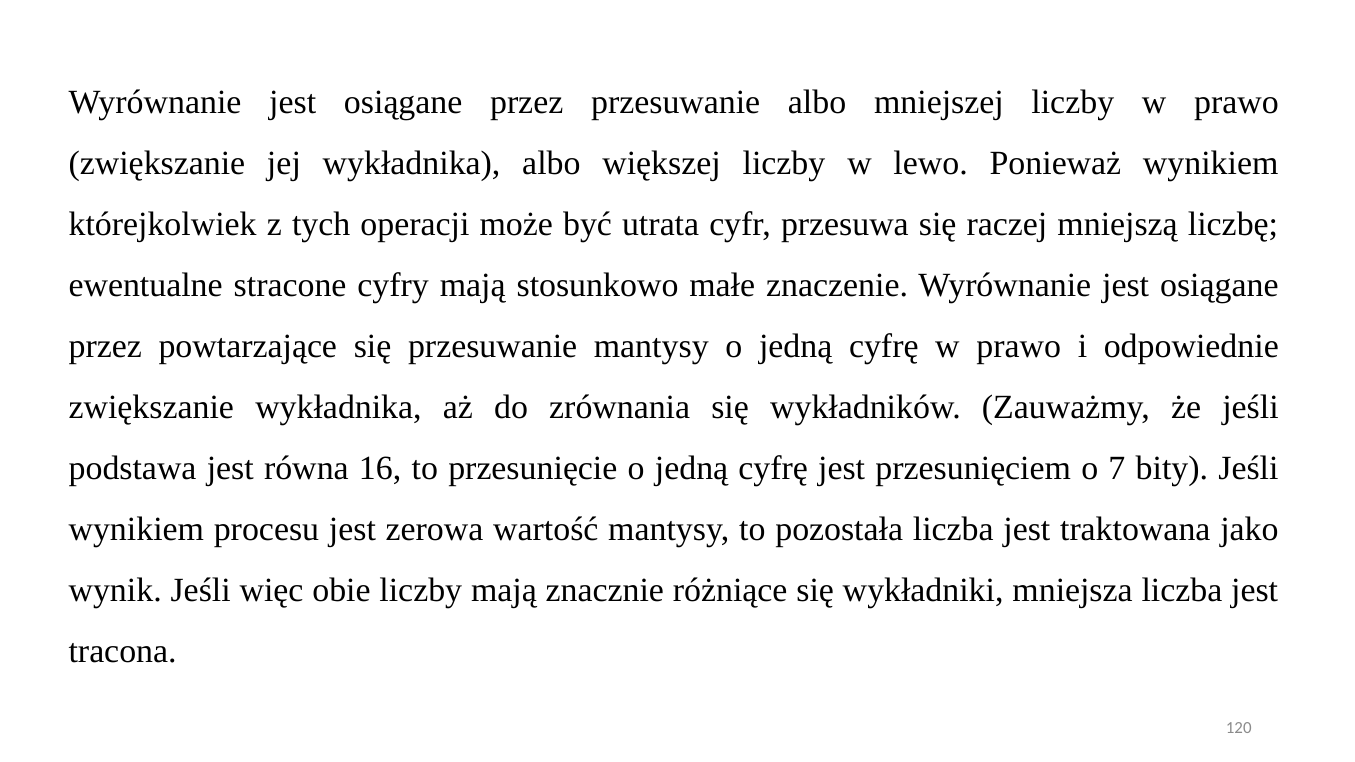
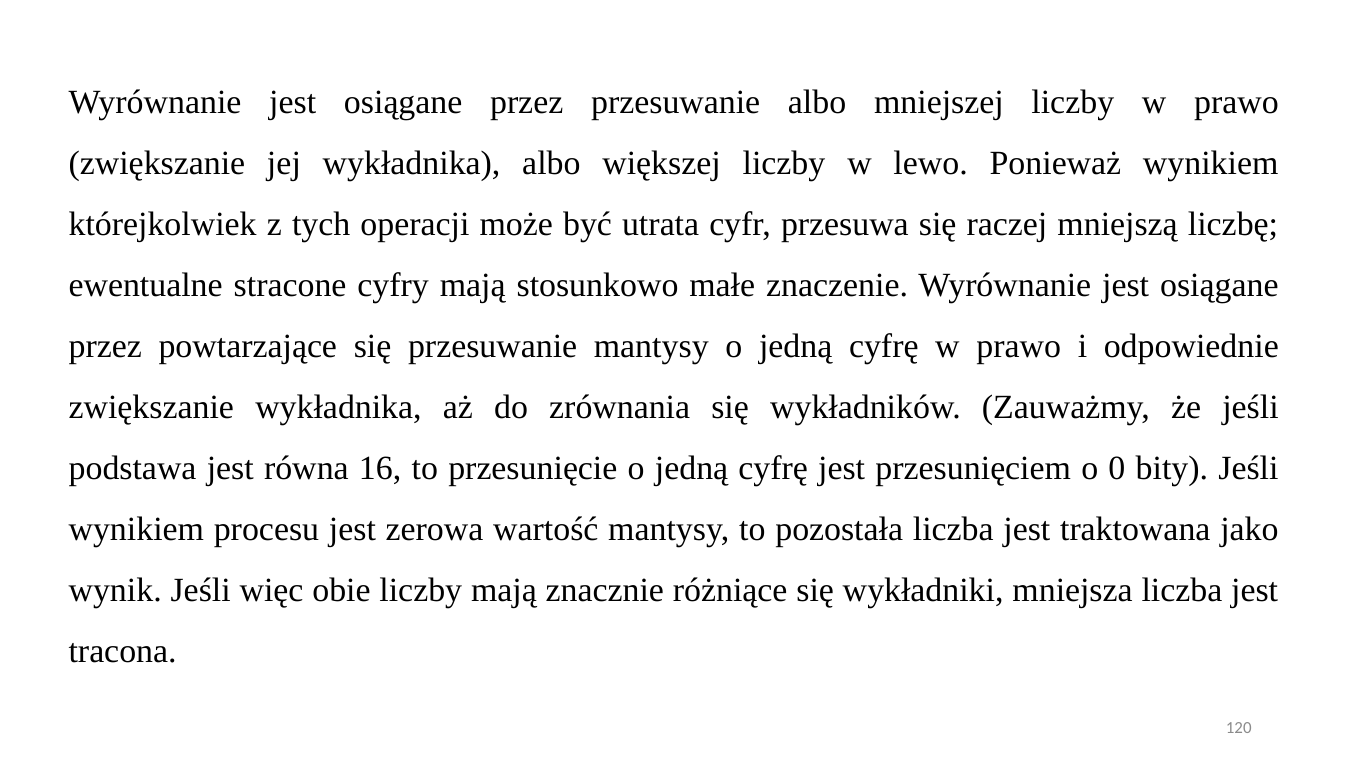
7: 7 -> 0
